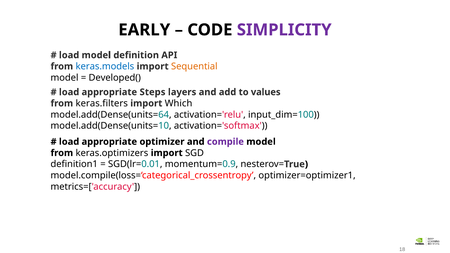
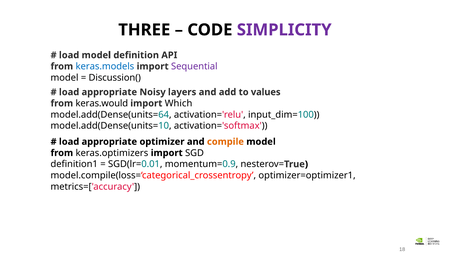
EARLY: EARLY -> THREE
Sequential colour: orange -> purple
Developed(: Developed( -> Discussion(
Steps: Steps -> Noisy
keras.filters: keras.filters -> keras.would
compile colour: purple -> orange
